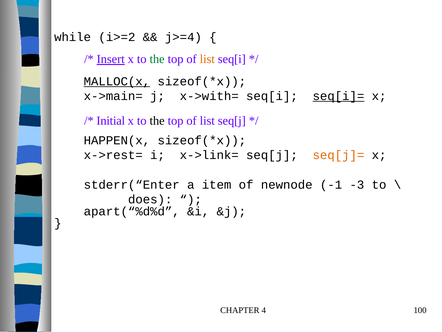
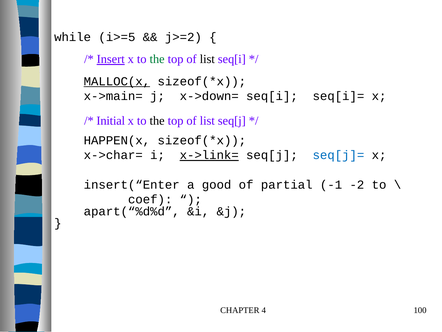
i>=2: i>=2 -> i>=5
j>=4: j>=4 -> j>=2
list at (207, 59) colour: orange -> black
x->with=: x->with= -> x->down=
seq[i]= underline: present -> none
x->rest=: x->rest= -> x->char=
x->link= underline: none -> present
seq[j]= colour: orange -> blue
stderr(“Enter: stderr(“Enter -> insert(“Enter
item: item -> good
newnode: newnode -> partial
-3: -3 -> -2
does: does -> coef
